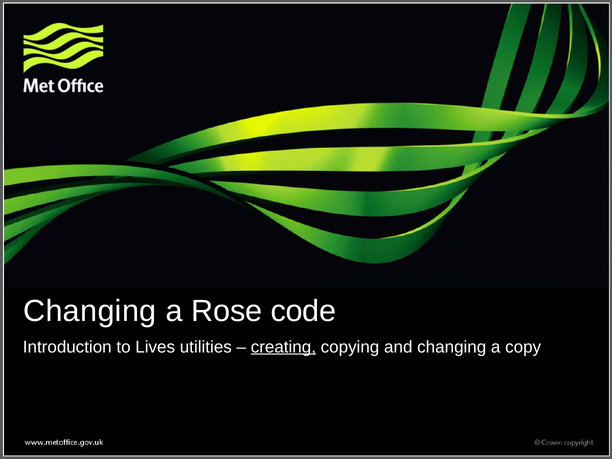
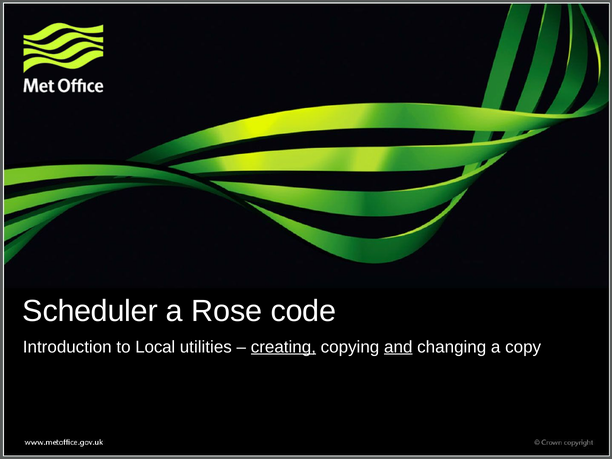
Changing at (90, 311): Changing -> Scheduler
Lives: Lives -> Local
and underline: none -> present
